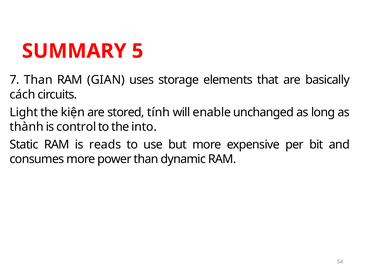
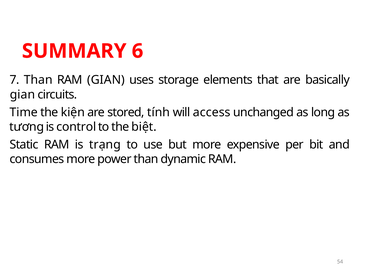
5: 5 -> 6
cách at (23, 94): cách -> gian
Light: Light -> Time
enable: enable -> access
thành: thành -> tương
into: into -> biệt
reads: reads -> trạng
